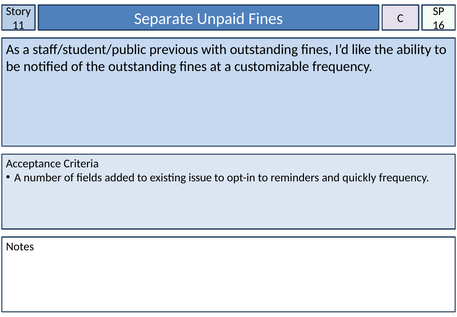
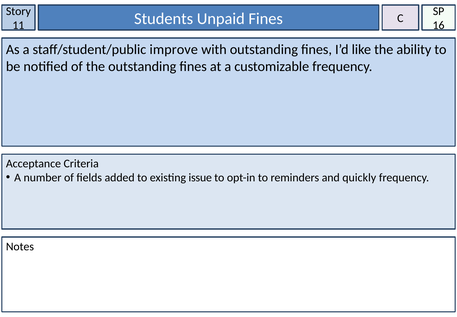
Separate: Separate -> Students
previous: previous -> improve
